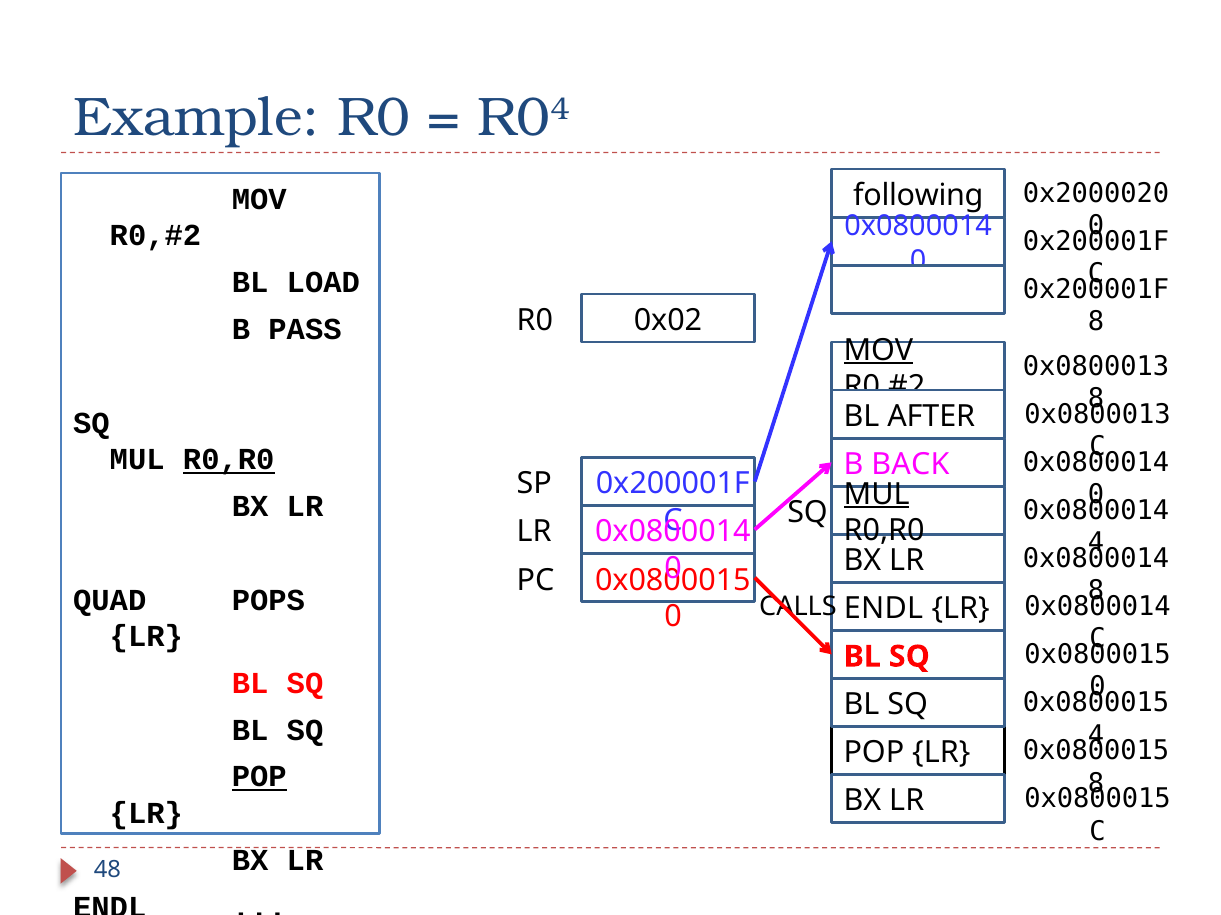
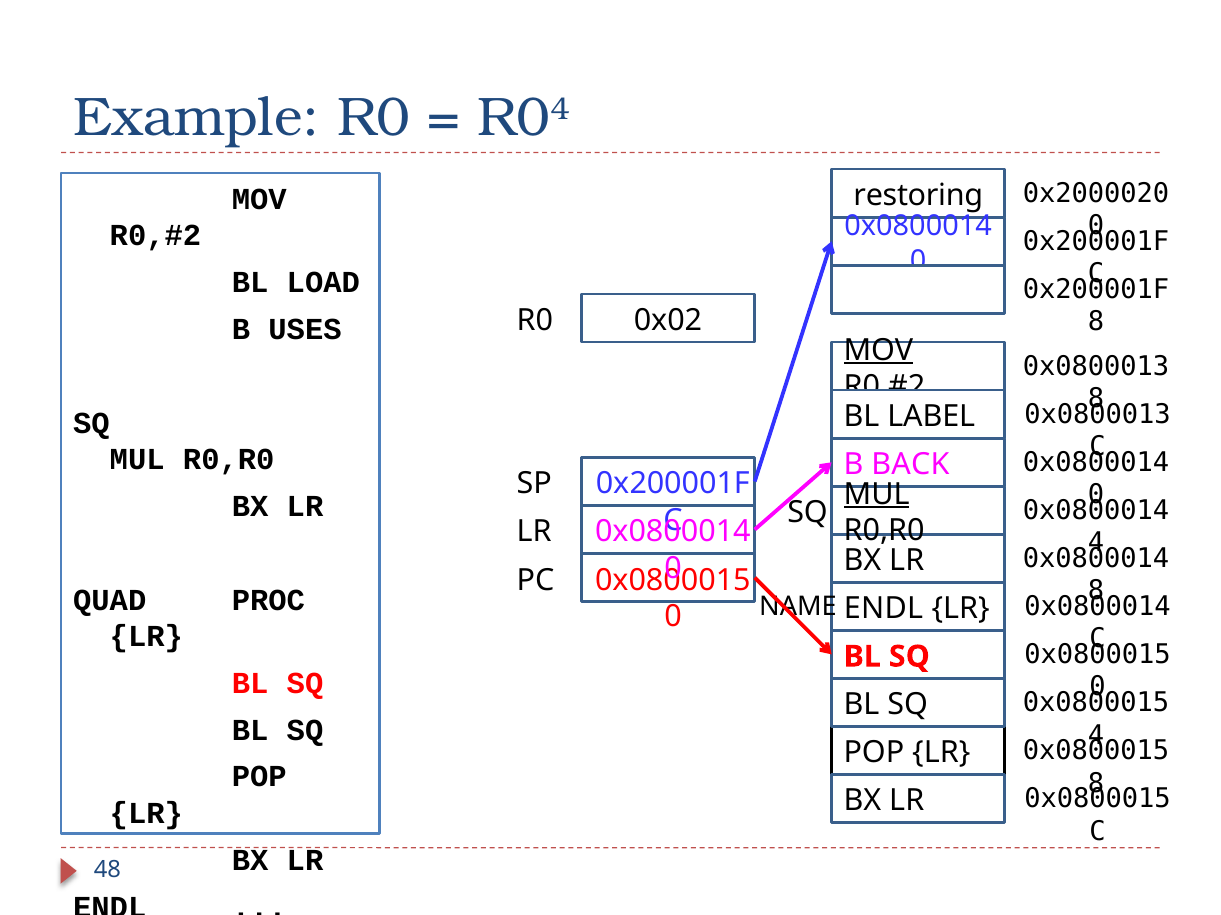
following: following -> restoring
PASS: PASS -> USES
AFTER: AFTER -> LABEL
R0,R0 at (229, 460) underline: present -> none
POPS: POPS -> PROC
CALLS: CALLS -> NAME
POP at (259, 778) underline: present -> none
